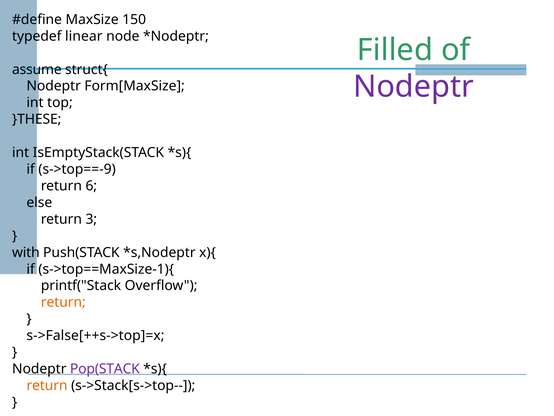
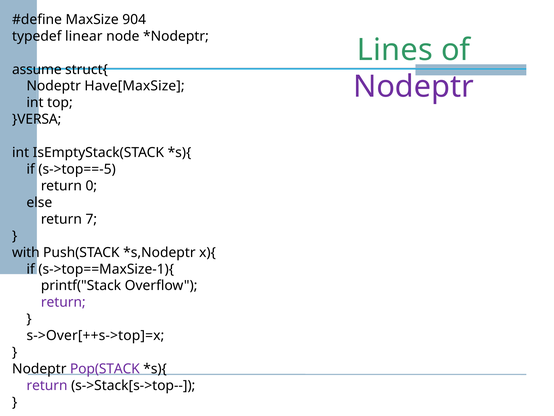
150: 150 -> 904
Filled: Filled -> Lines
Form[MaxSize: Form[MaxSize -> Have[MaxSize
}THESE: }THESE -> }VERSA
s->top==-9: s->top==-9 -> s->top==-5
6: 6 -> 0
3: 3 -> 7
return at (63, 302) colour: orange -> purple
s->False[++s->top]=x: s->False[++s->top]=x -> s->Over[++s->top]=x
return at (47, 385) colour: orange -> purple
